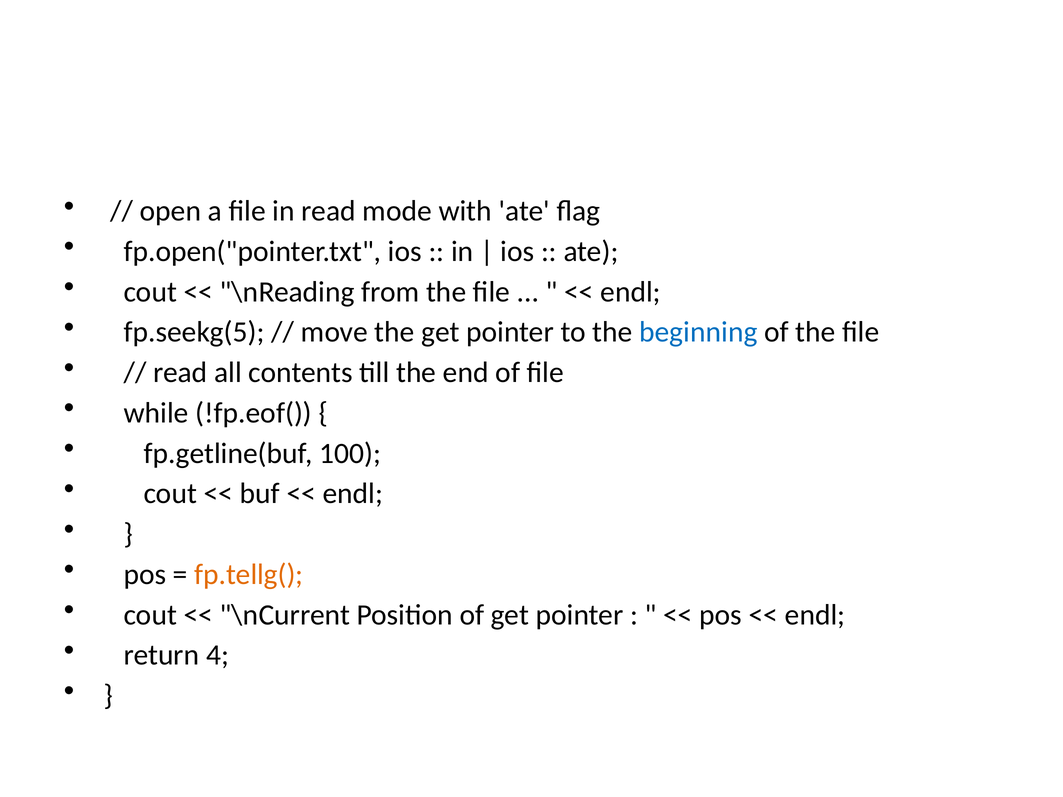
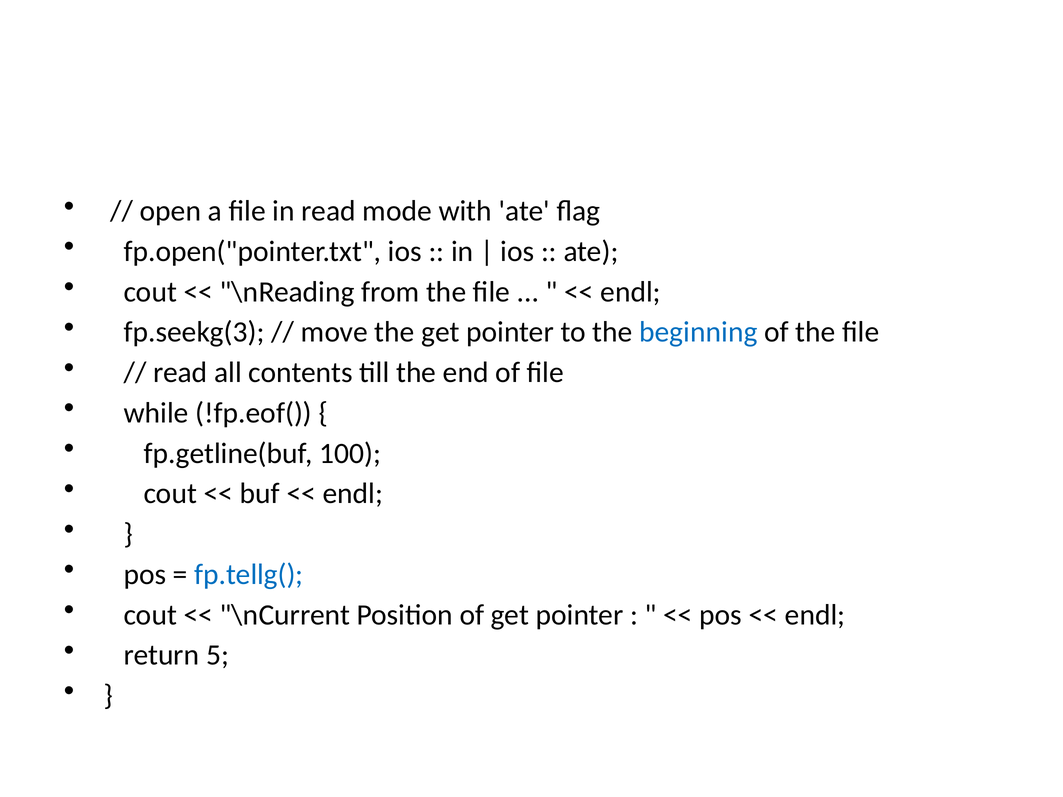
fp.seekg(5: fp.seekg(5 -> fp.seekg(3
fp.tellg( colour: orange -> blue
4: 4 -> 5
